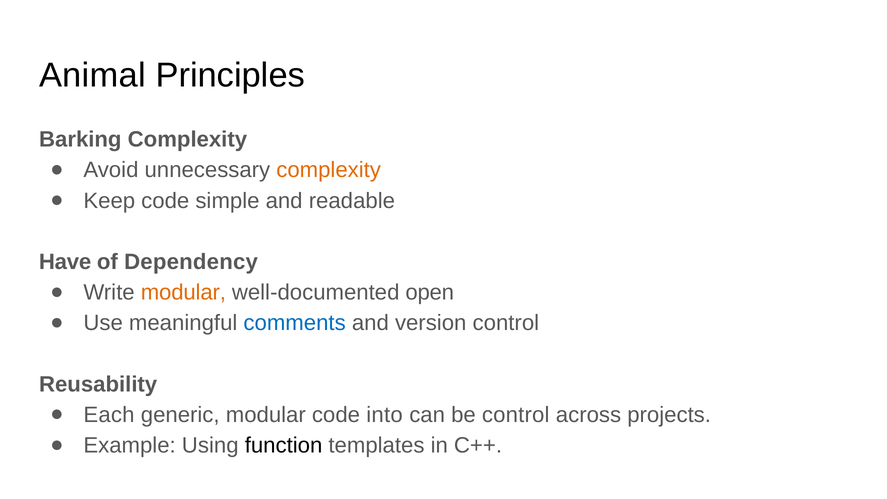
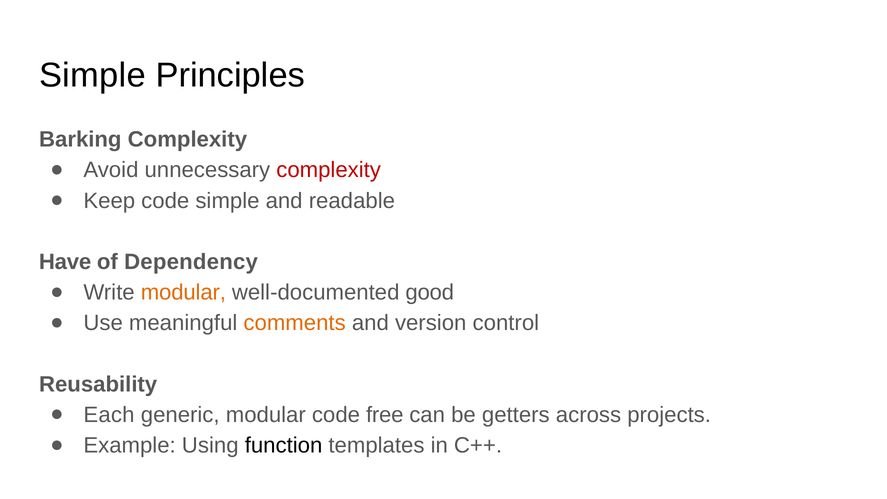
Animal at (93, 75): Animal -> Simple
complexity at (329, 170) colour: orange -> red
open: open -> good
comments colour: blue -> orange
into: into -> free
be control: control -> getters
